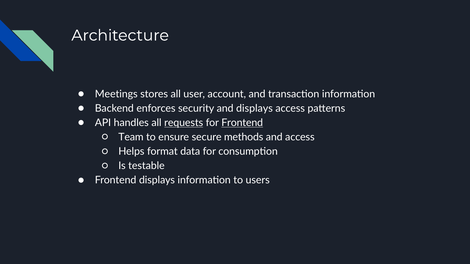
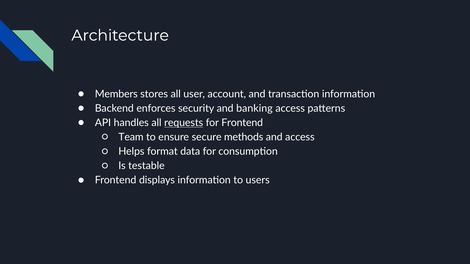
Meetings: Meetings -> Members
and displays: displays -> banking
Frontend at (242, 123) underline: present -> none
